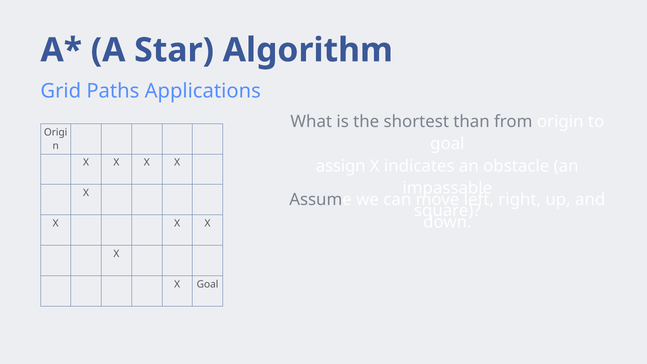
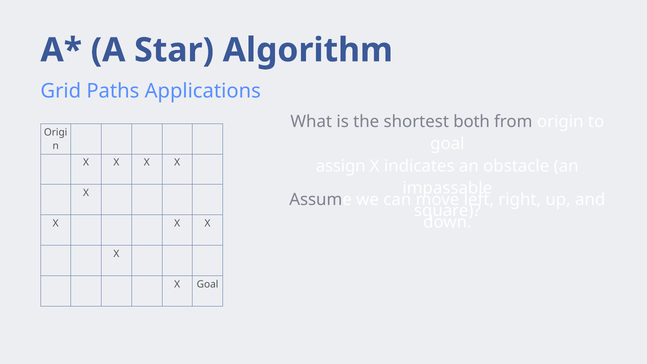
than: than -> both
